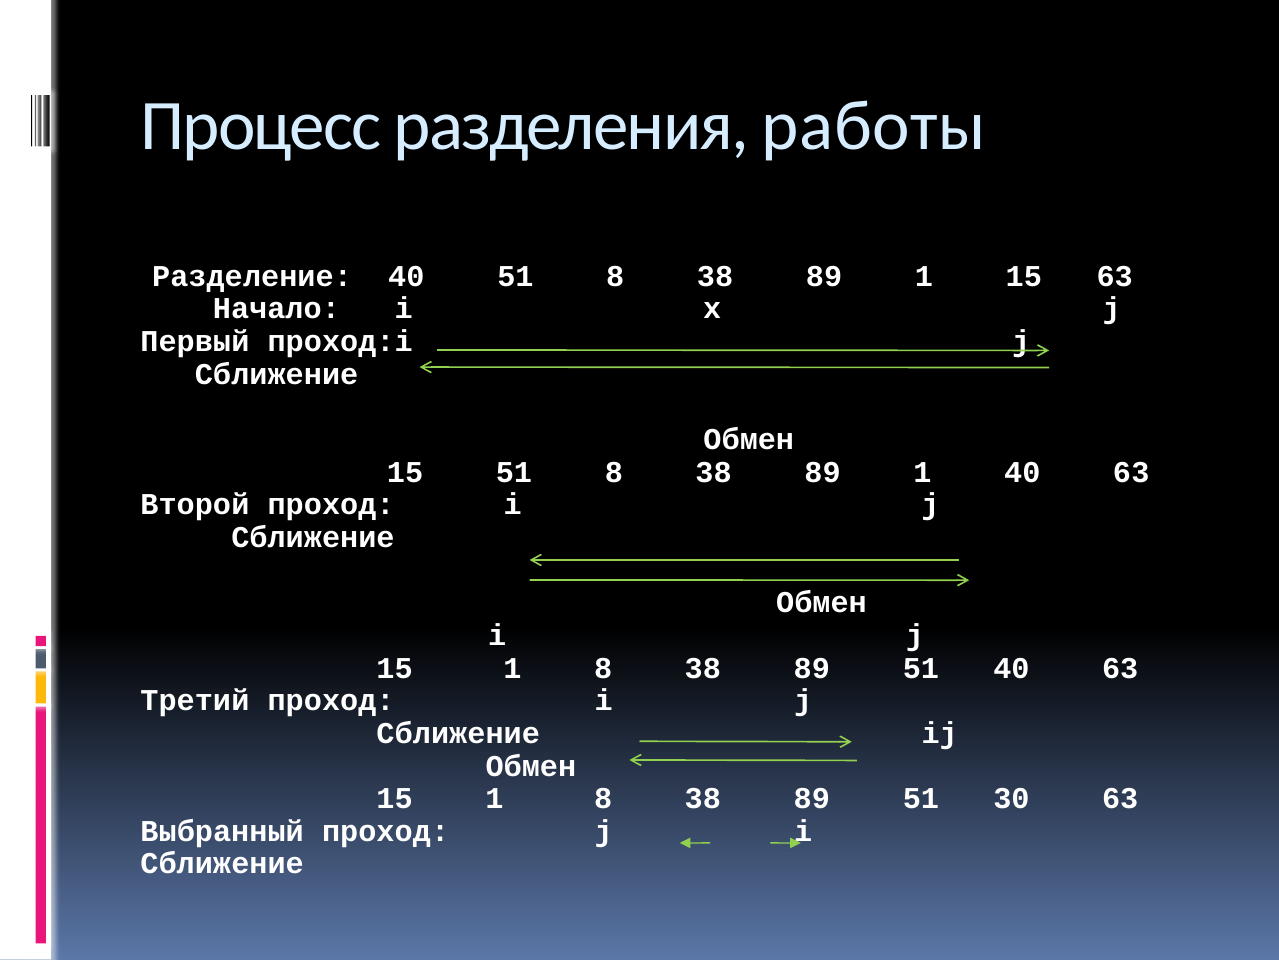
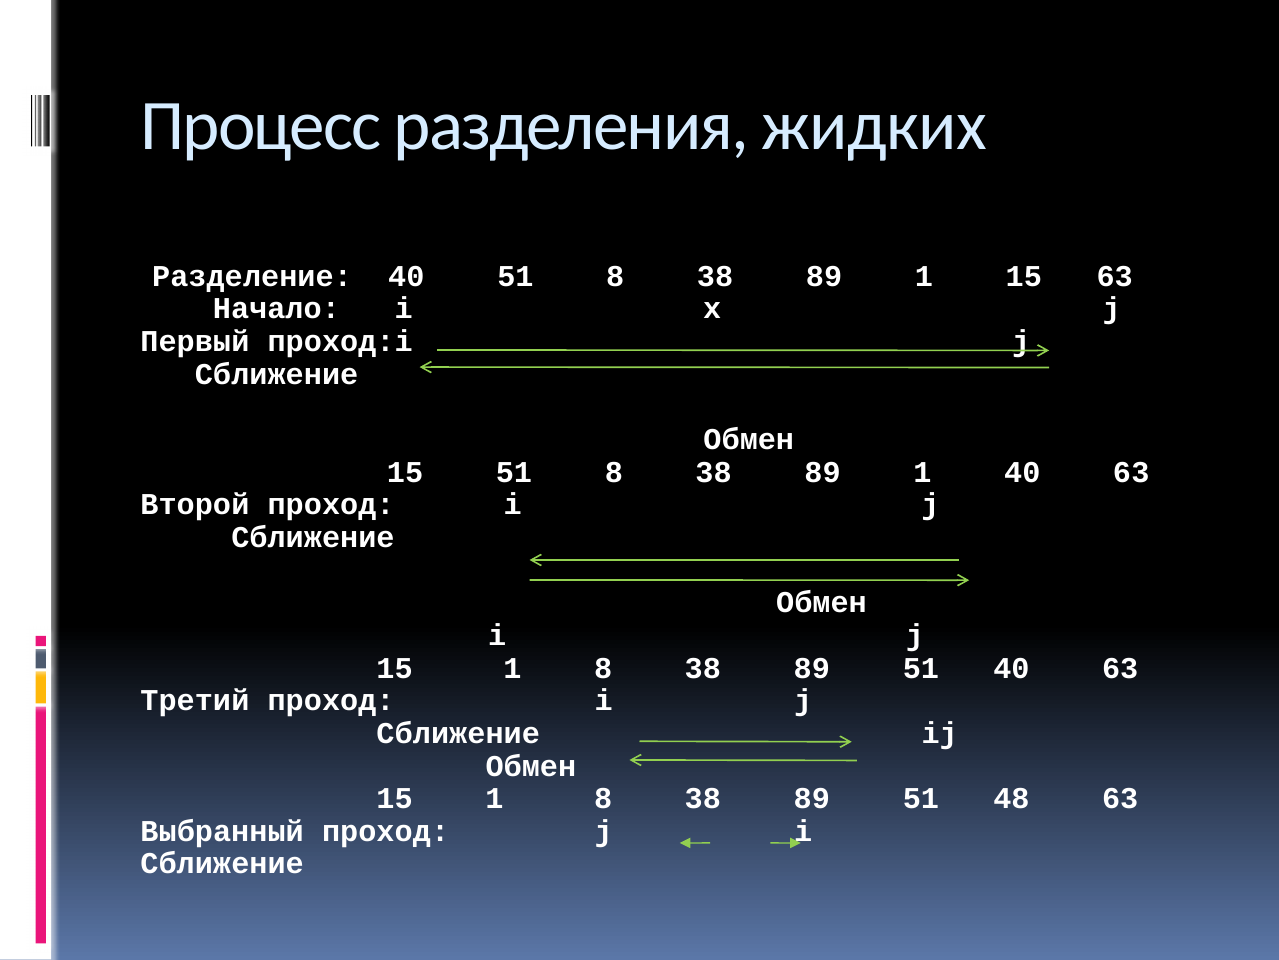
работы: работы -> жидких
30: 30 -> 48
